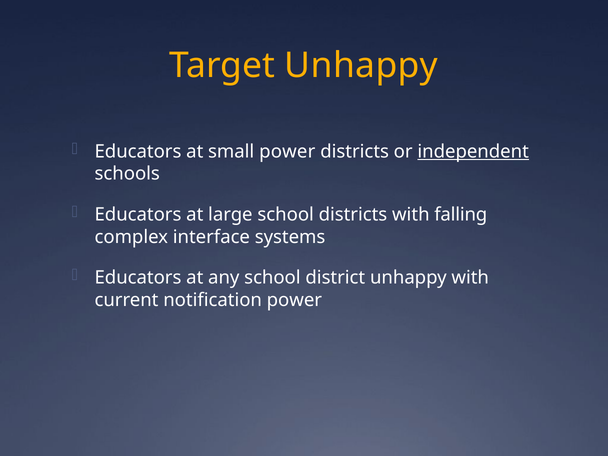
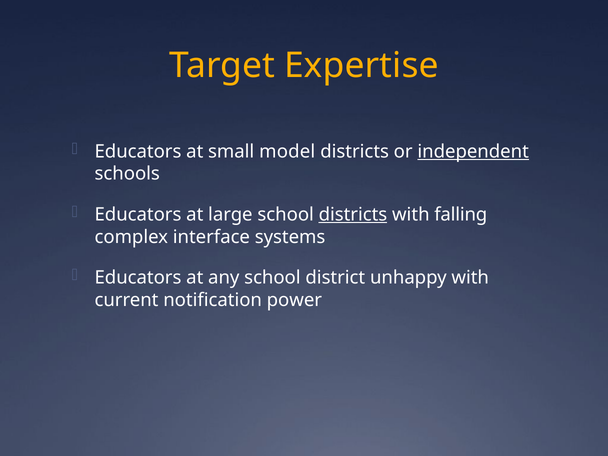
Target Unhappy: Unhappy -> Expertise
small power: power -> model
districts at (353, 215) underline: none -> present
